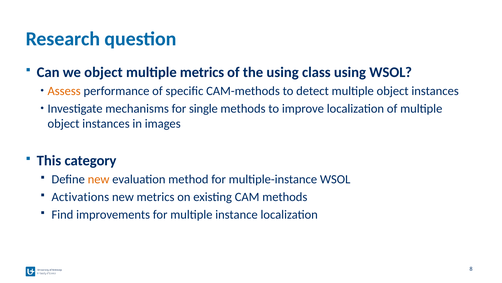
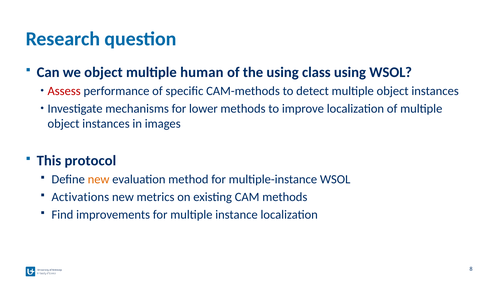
multiple metrics: metrics -> human
Assess colour: orange -> red
single: single -> lower
category: category -> protocol
